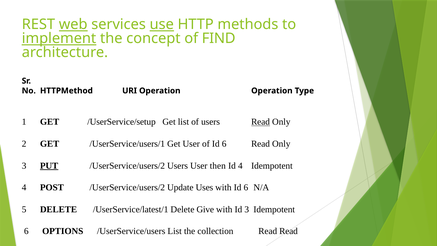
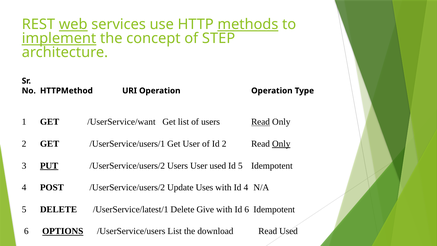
use underline: present -> none
methods underline: none -> present
FIND: FIND -> STEP
/UserService/setup: /UserService/setup -> /UserService/want
of Id 6: 6 -> 2
Only at (281, 144) underline: none -> present
User then: then -> used
Id 4: 4 -> 5
with Id 6: 6 -> 4
Id 3: 3 -> 6
OPTIONS underline: none -> present
collection: collection -> download
Read Read: Read -> Used
